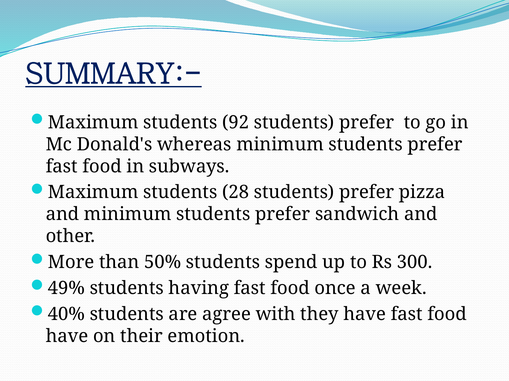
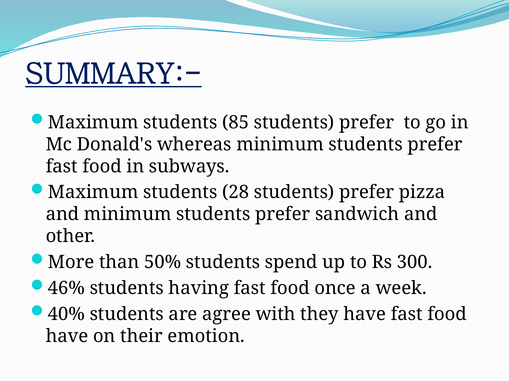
92: 92 -> 85
49%: 49% -> 46%
